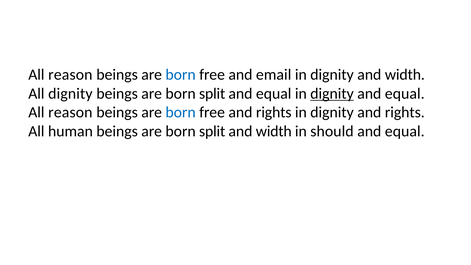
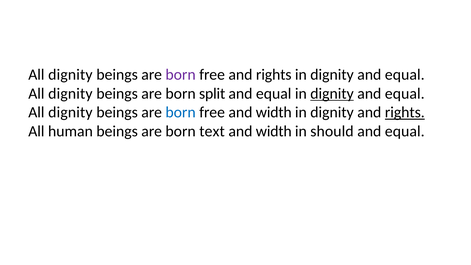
reason at (70, 75): reason -> dignity
born at (181, 75) colour: blue -> purple
free and email: email -> rights
width at (405, 75): width -> equal
reason at (70, 112): reason -> dignity
free and rights: rights -> width
rights at (405, 112) underline: none -> present
split at (212, 131): split -> text
